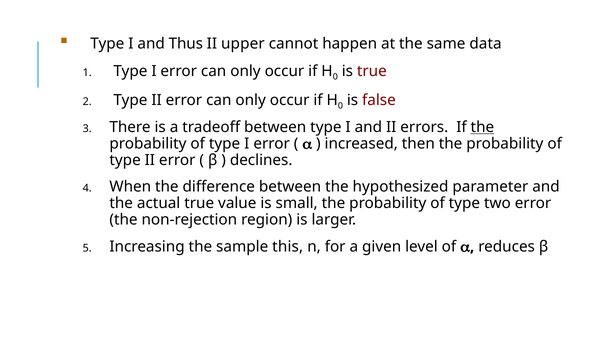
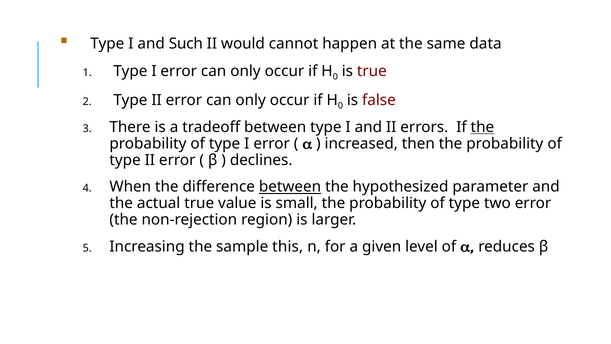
Thus: Thus -> Such
upper: upper -> would
between at (290, 187) underline: none -> present
